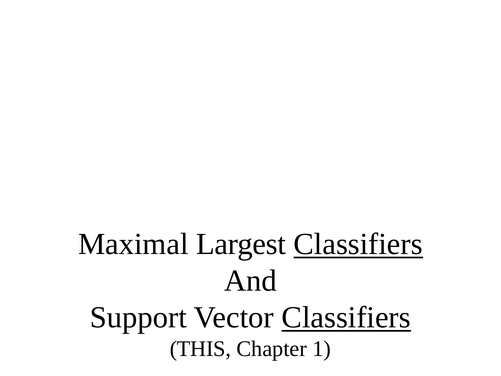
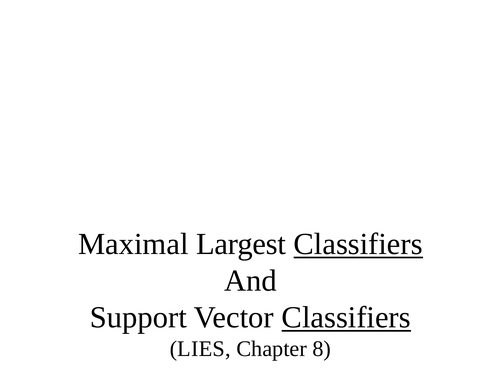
THIS: THIS -> LIES
1: 1 -> 8
